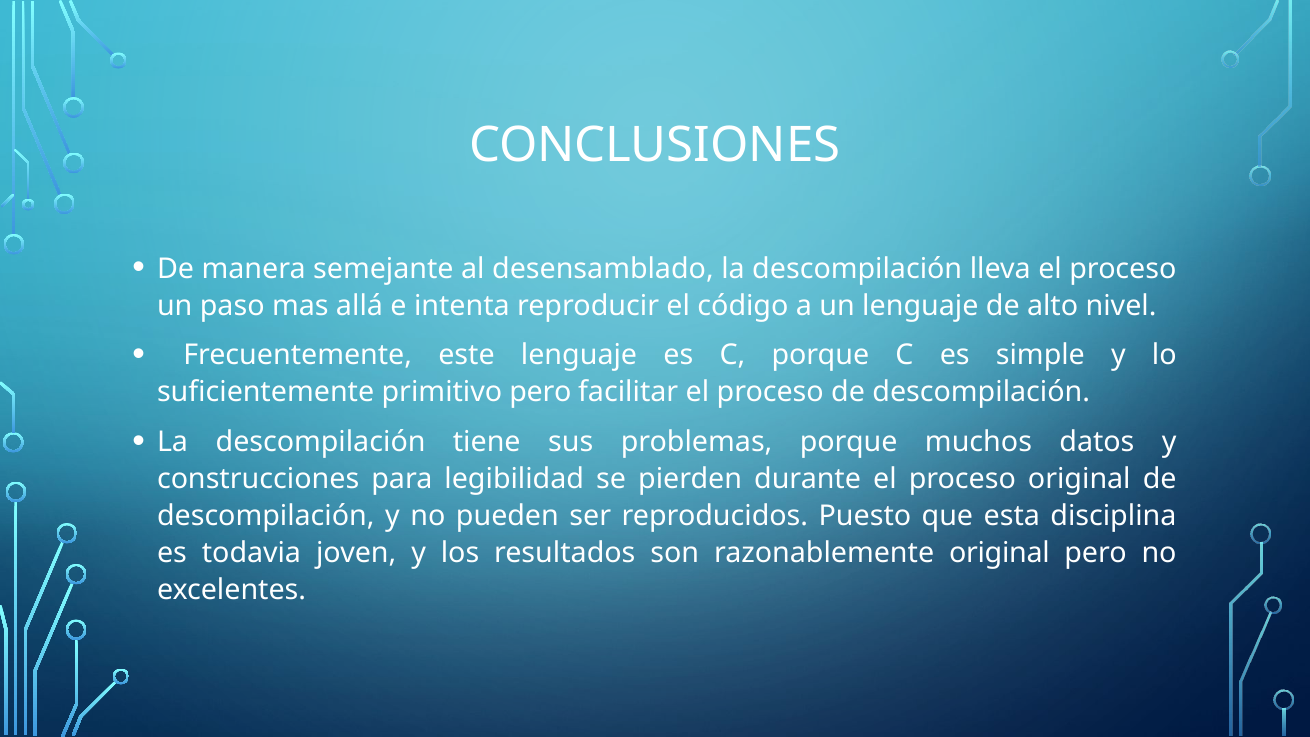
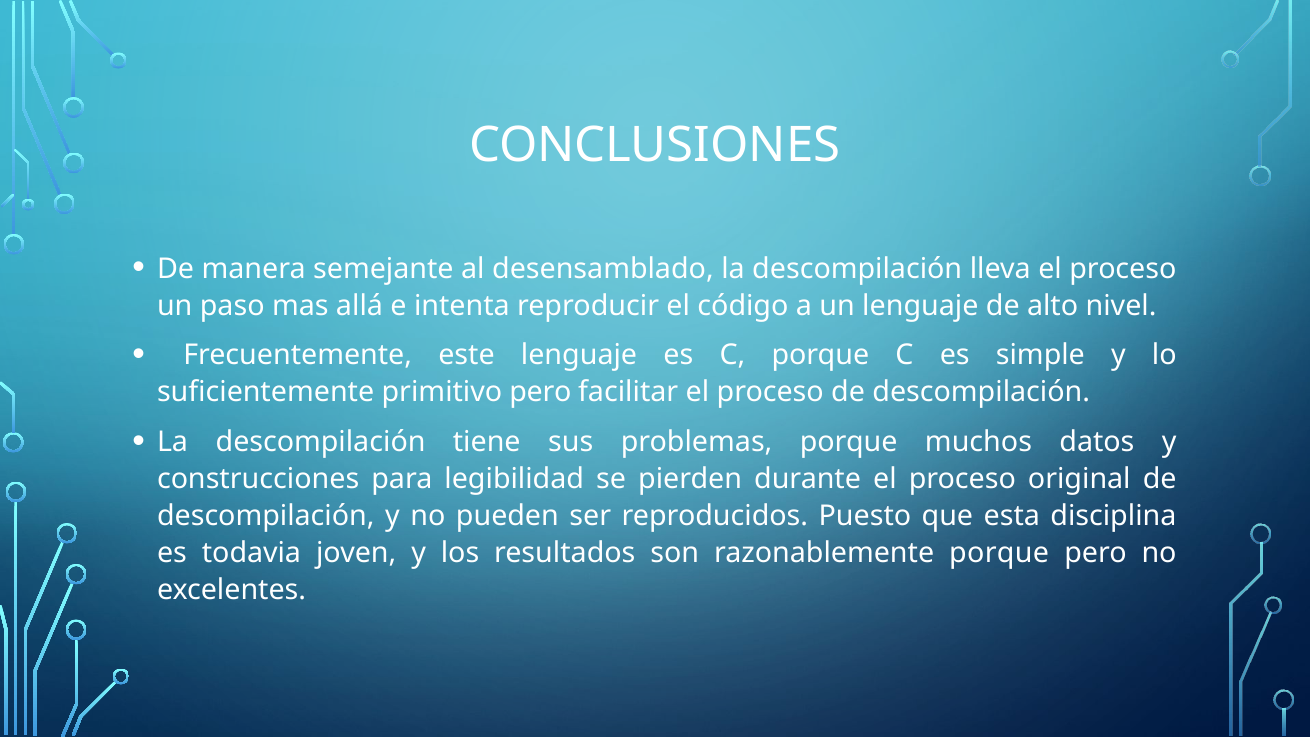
razonablemente original: original -> porque
